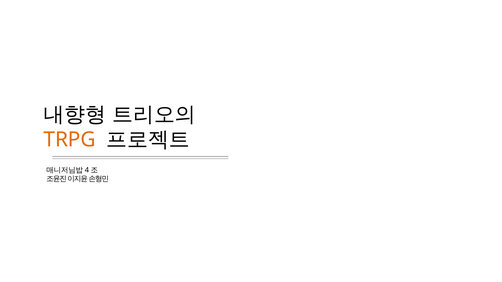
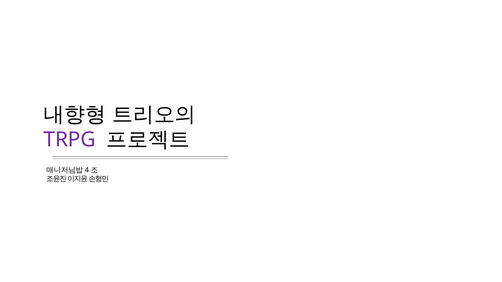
TRPG colour: orange -> purple
